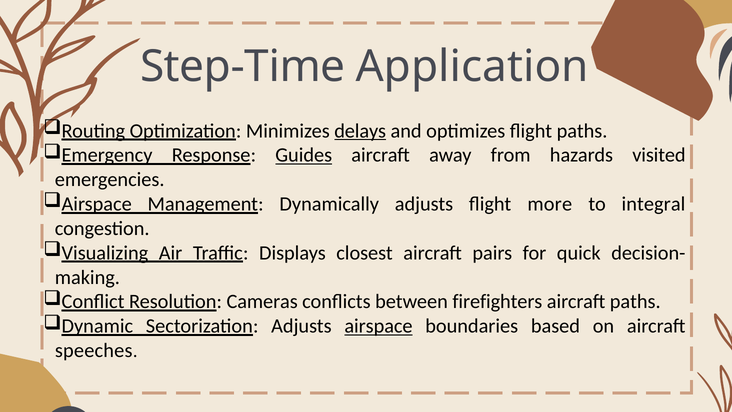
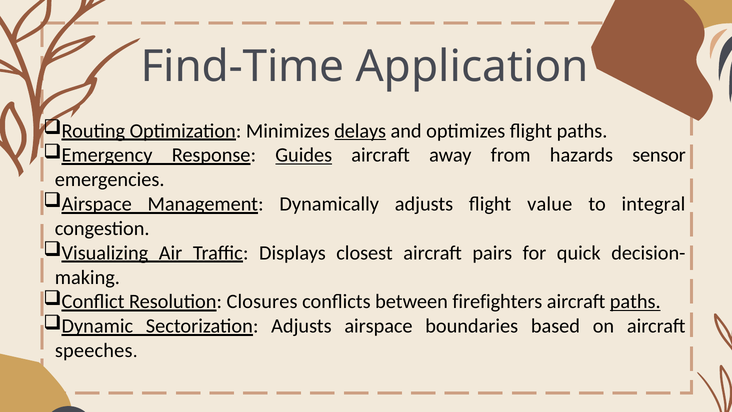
Step-Time: Step-Time -> Find-Time
visited: visited -> sensor
more: more -> value
Cameras: Cameras -> Closures
paths at (635, 302) underline: none -> present
airspace at (379, 326) underline: present -> none
